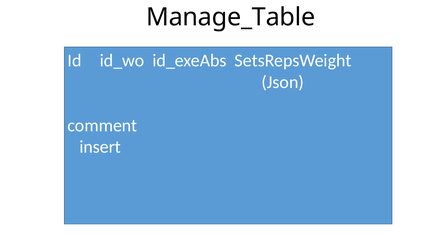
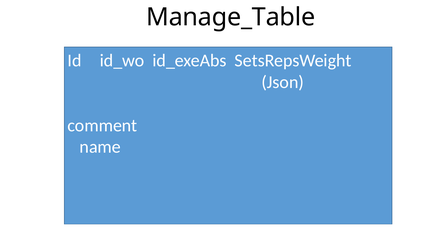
insert: insert -> name
